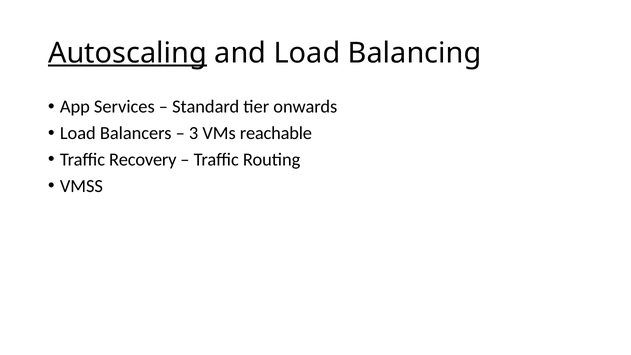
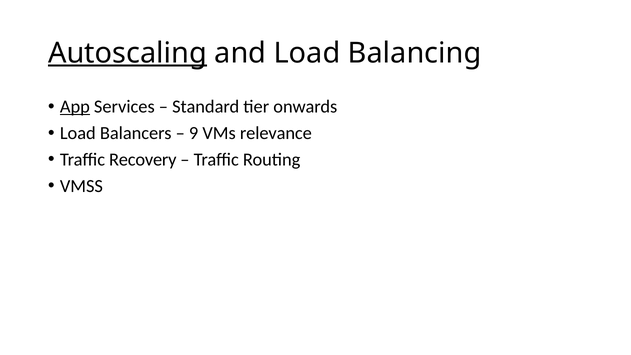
App underline: none -> present
3: 3 -> 9
reachable: reachable -> relevance
